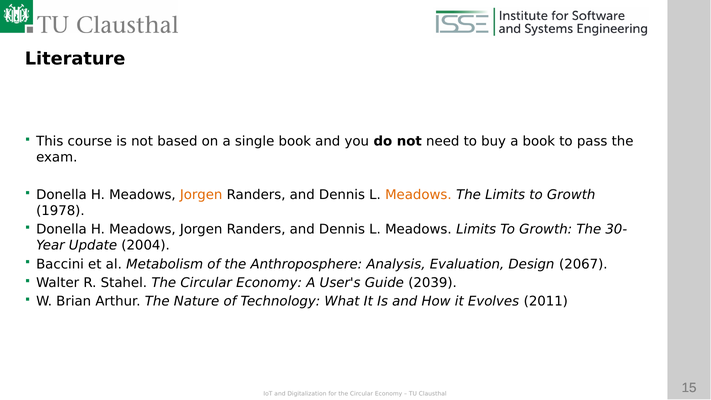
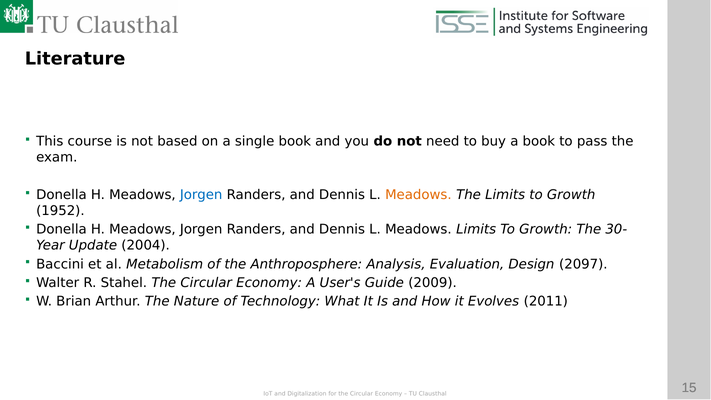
Jorgen at (201, 195) colour: orange -> blue
1978: 1978 -> 1952
2067: 2067 -> 2097
2039: 2039 -> 2009
